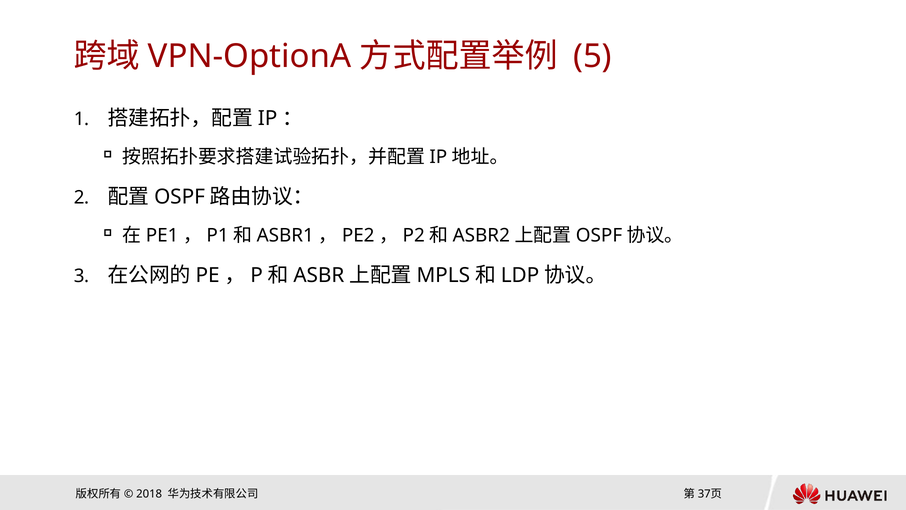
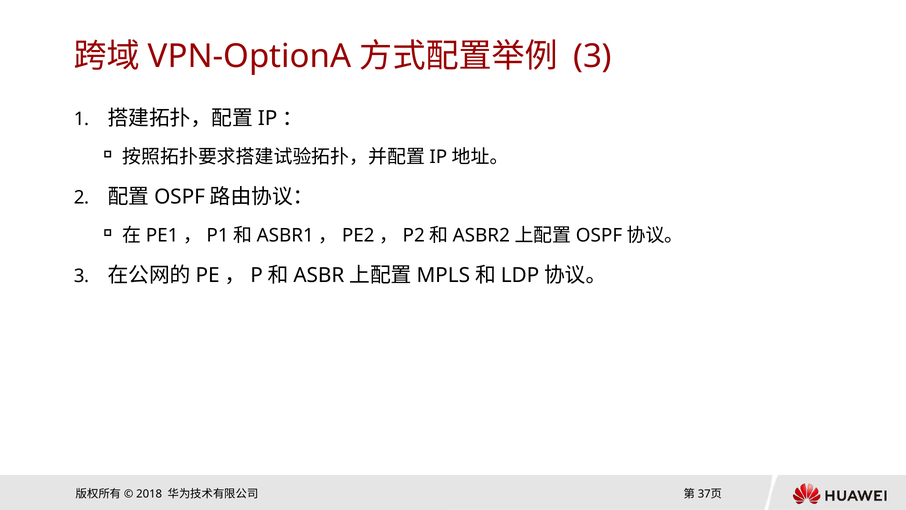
5 at (592, 56): 5 -> 3
